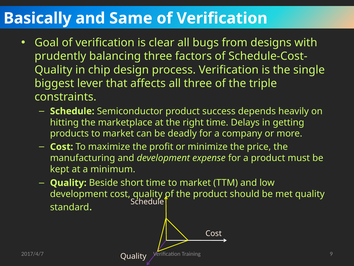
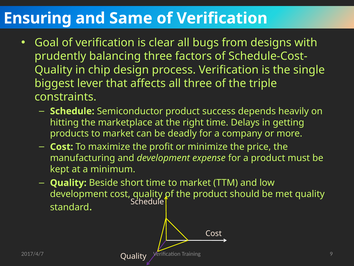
Basically: Basically -> Ensuring
